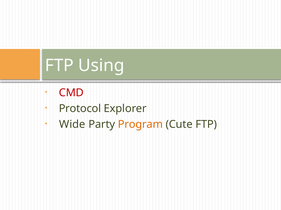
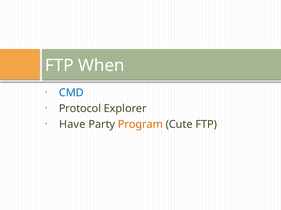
Using: Using -> When
CMD colour: red -> blue
Wide: Wide -> Have
